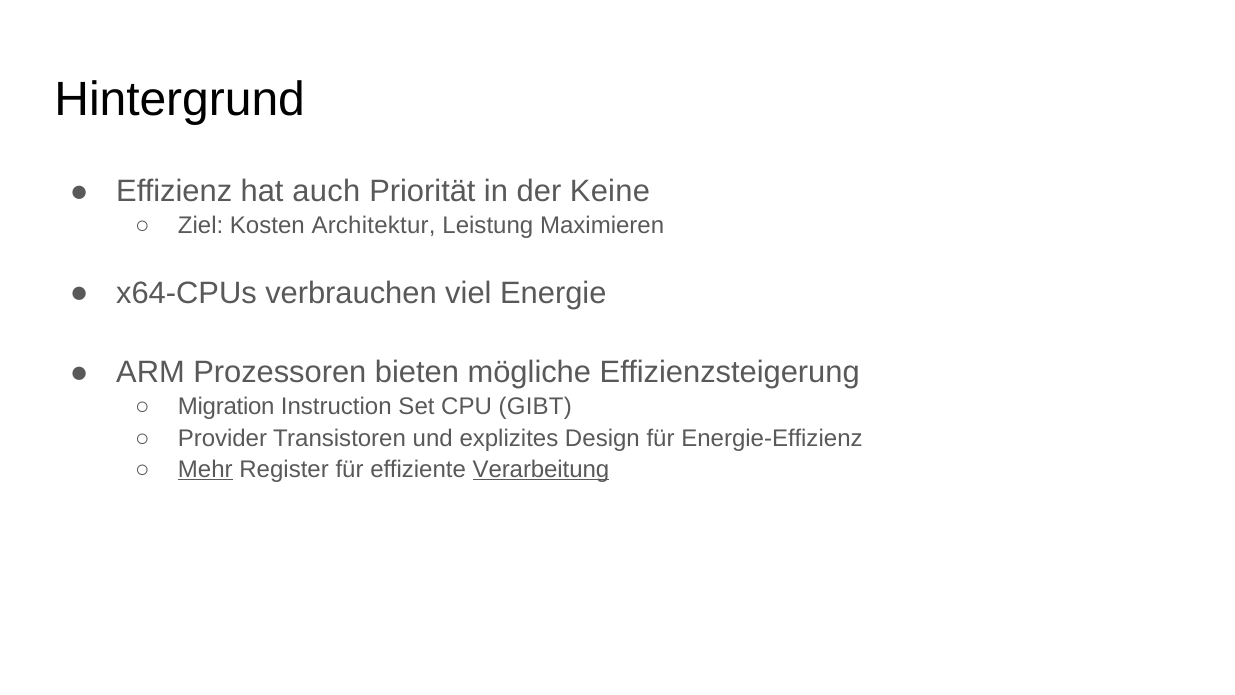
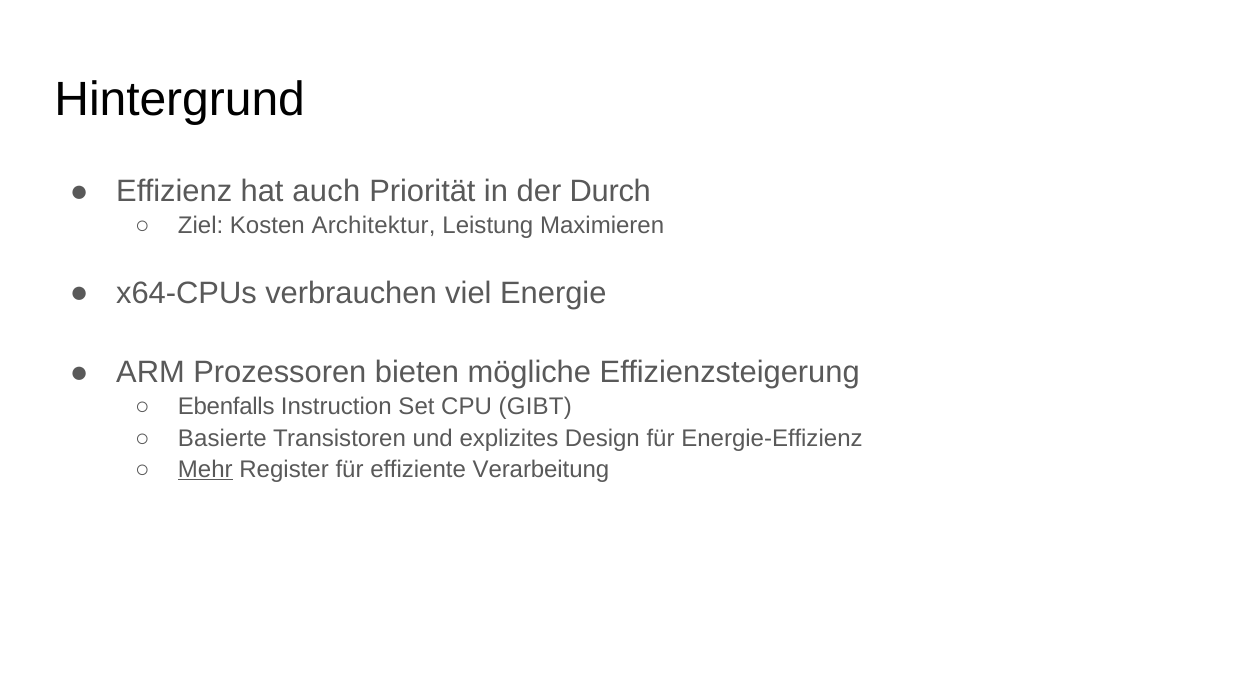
Keine: Keine -> Durch
Migration: Migration -> Ebenfalls
Provider: Provider -> Basierte
Verarbeitung underline: present -> none
